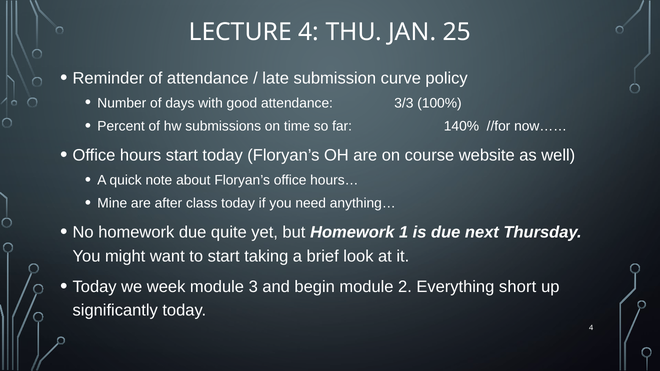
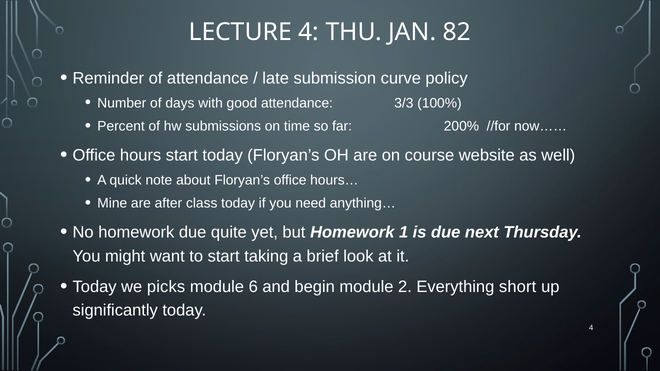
25: 25 -> 82
140%: 140% -> 200%
week: week -> picks
3: 3 -> 6
